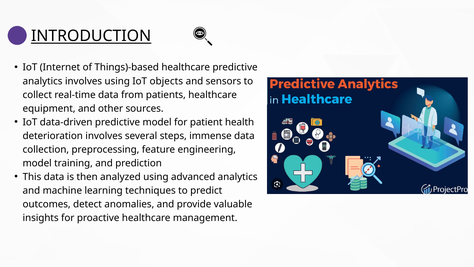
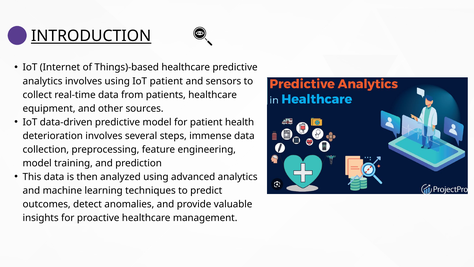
IoT objects: objects -> patient
